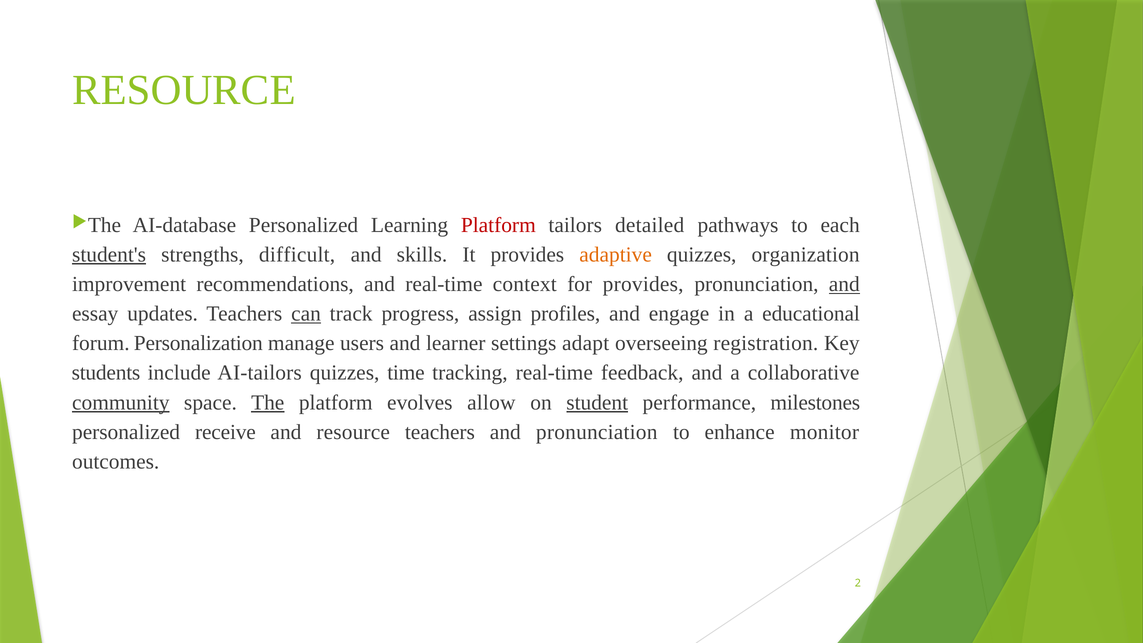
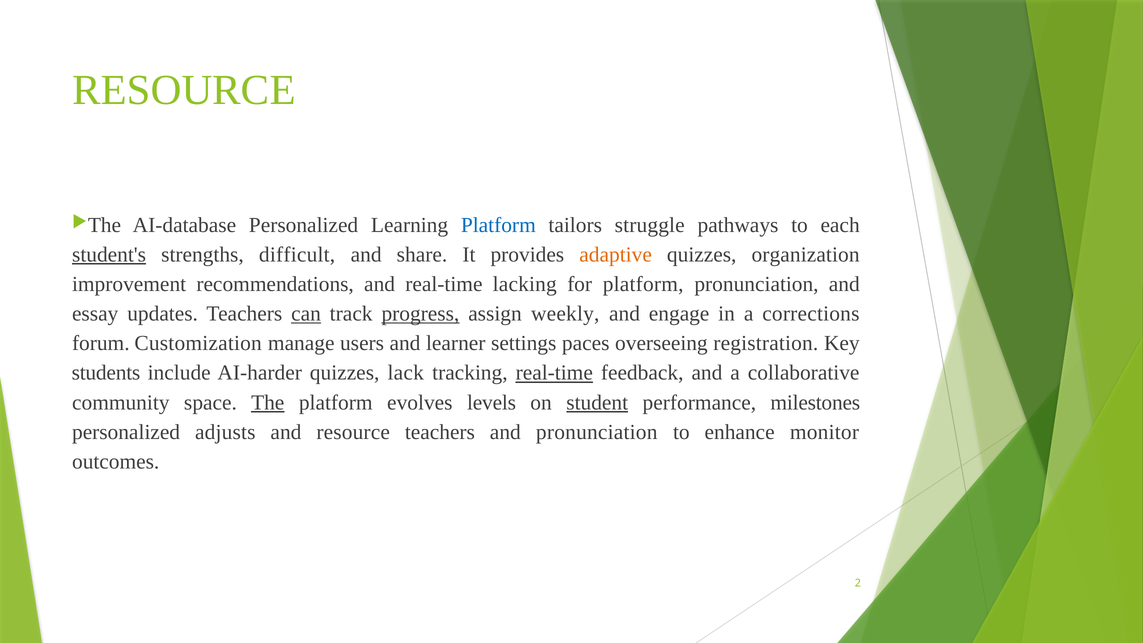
Platform at (498, 225) colour: red -> blue
detailed: detailed -> struggle
skills: skills -> share
context: context -> lacking
for provides: provides -> platform
and at (844, 284) underline: present -> none
progress underline: none -> present
profiles: profiles -> weekly
educational: educational -> corrections
Personalization: Personalization -> Customization
adapt: adapt -> paces
AI-tailors: AI-tailors -> AI-harder
time: time -> lack
real-time at (554, 373) underline: none -> present
community underline: present -> none
allow: allow -> levels
receive: receive -> adjusts
